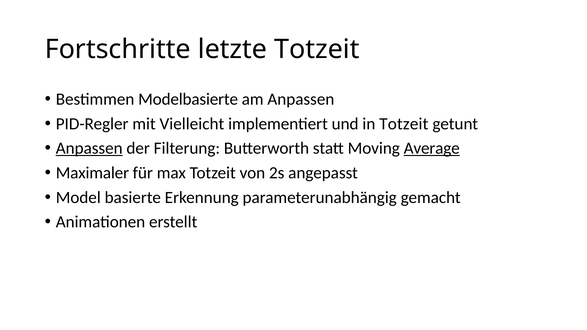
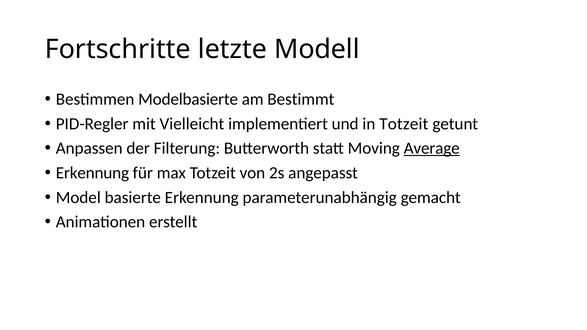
letzte Totzeit: Totzeit -> Modell
am Anpassen: Anpassen -> Bestimmt
Anpassen at (89, 148) underline: present -> none
Maximaler at (92, 173): Maximaler -> Erkennung
